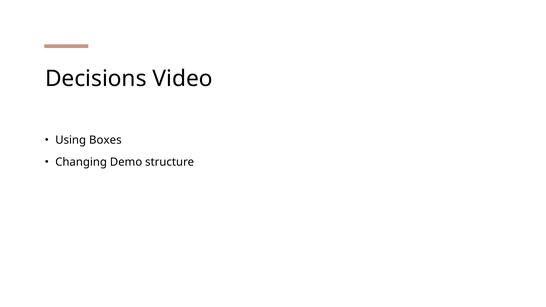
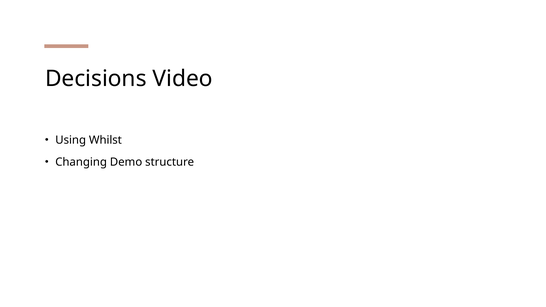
Boxes: Boxes -> Whilst
